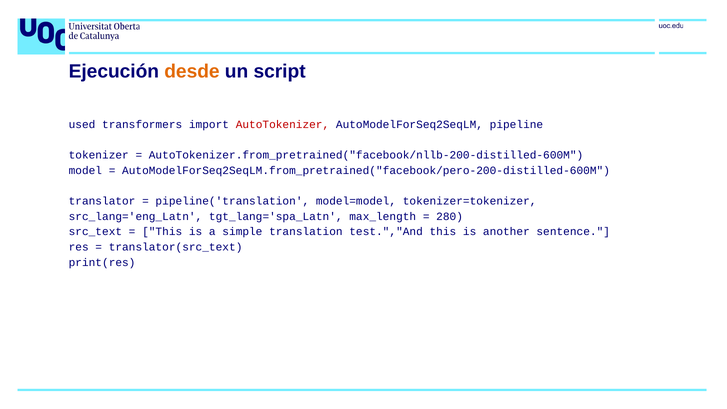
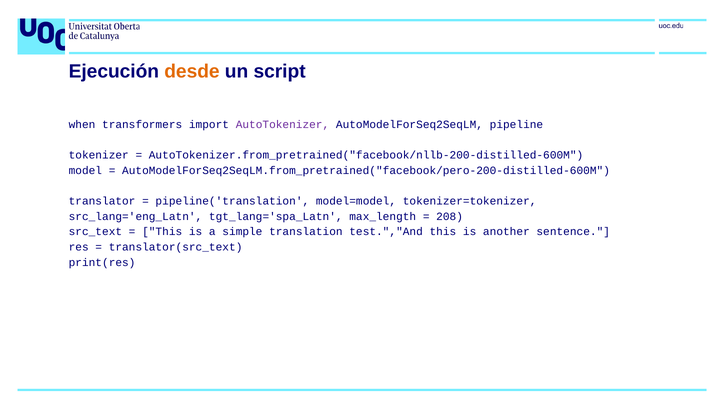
used: used -> when
AutoTokenizer colour: red -> purple
280: 280 -> 208
